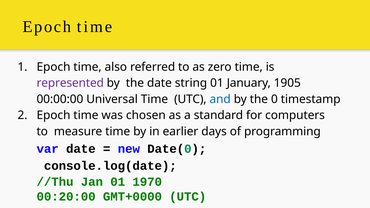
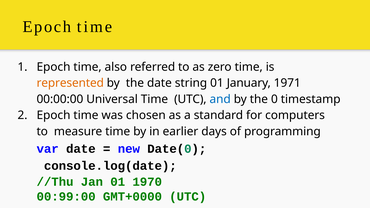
represented colour: purple -> orange
1905: 1905 -> 1971
00:20:00: 00:20:00 -> 00:99:00
